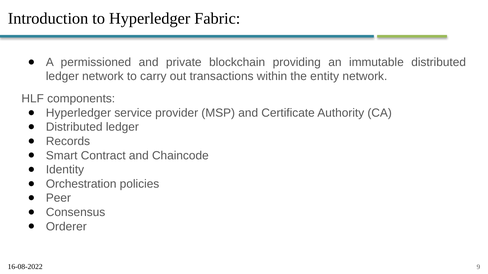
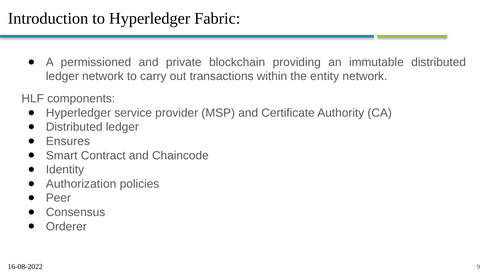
Records: Records -> Ensures
Orchestration: Orchestration -> Authorization
